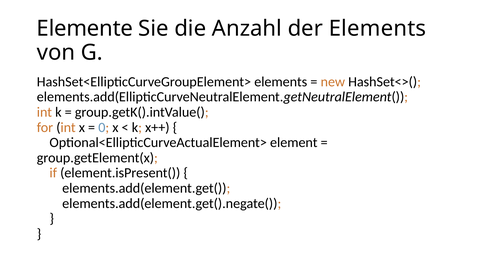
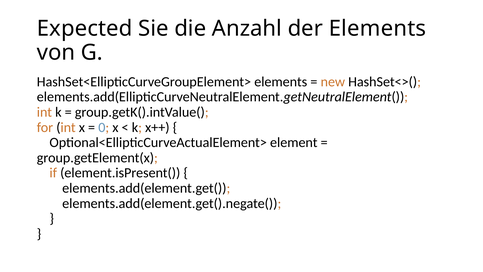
Elemente: Elemente -> Expected
